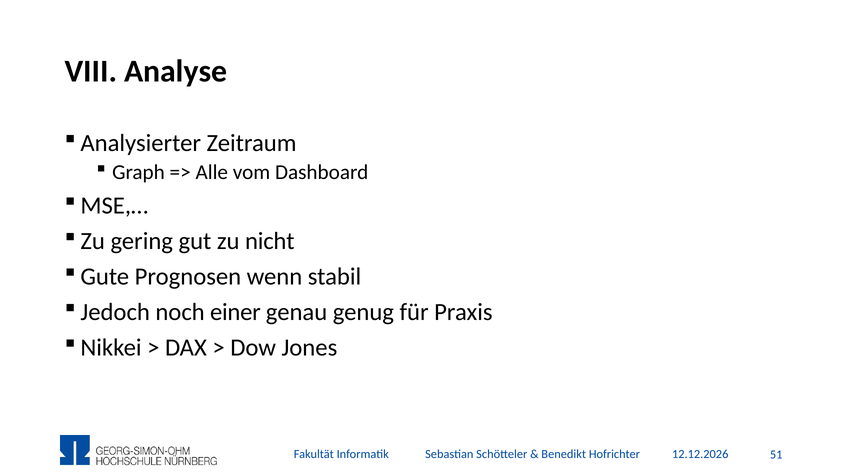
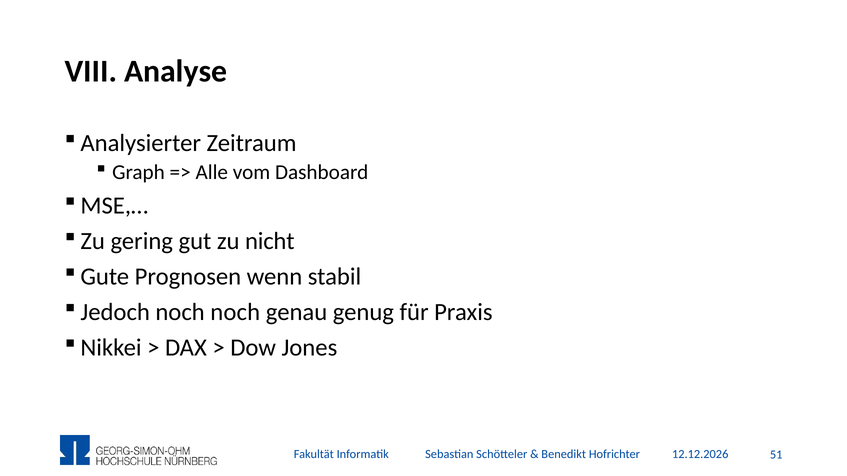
noch einer: einer -> noch
